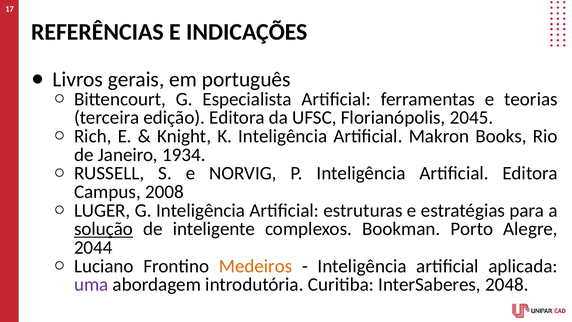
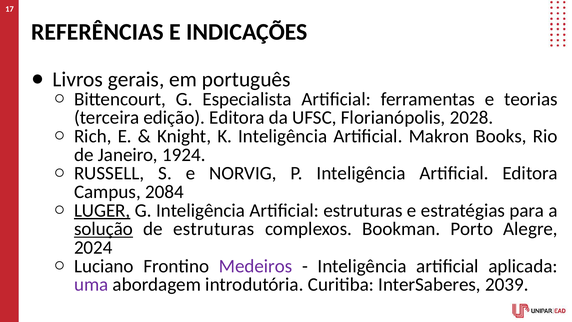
2045: 2045 -> 2028
1934: 1934 -> 1924
2008: 2008 -> 2084
LUGER underline: none -> present
de inteligente: inteligente -> estruturas
2044: 2044 -> 2024
Medeiros colour: orange -> purple
2048: 2048 -> 2039
